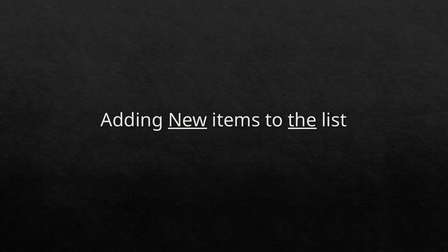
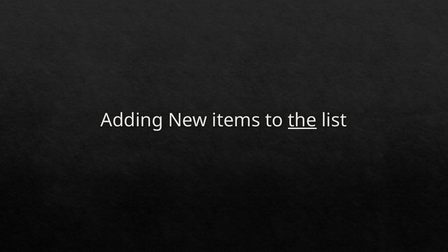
New underline: present -> none
